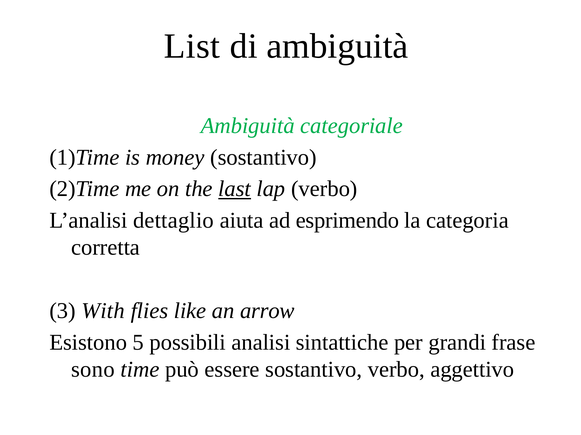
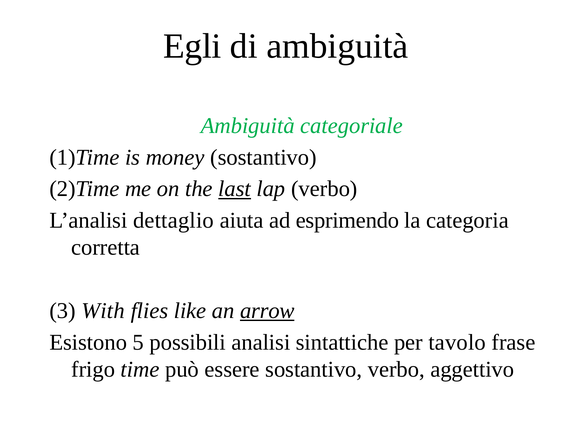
List: List -> Egli
arrow underline: none -> present
grandi: grandi -> tavolo
sono: sono -> frigo
